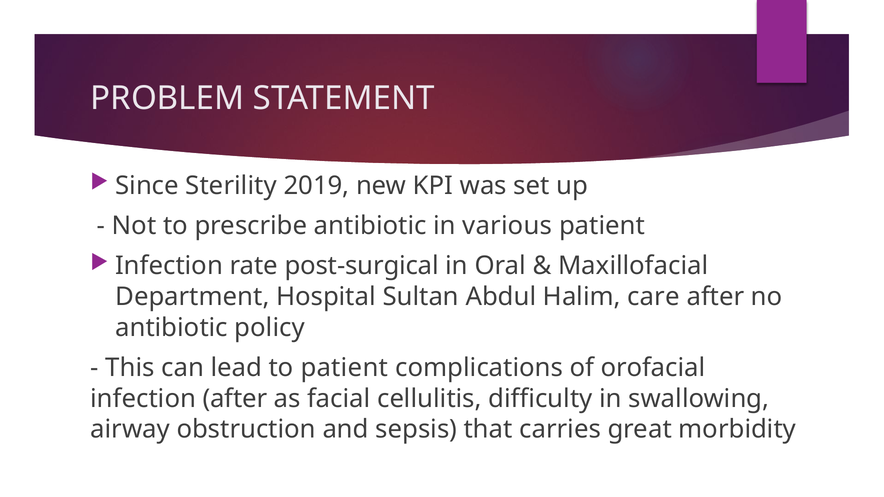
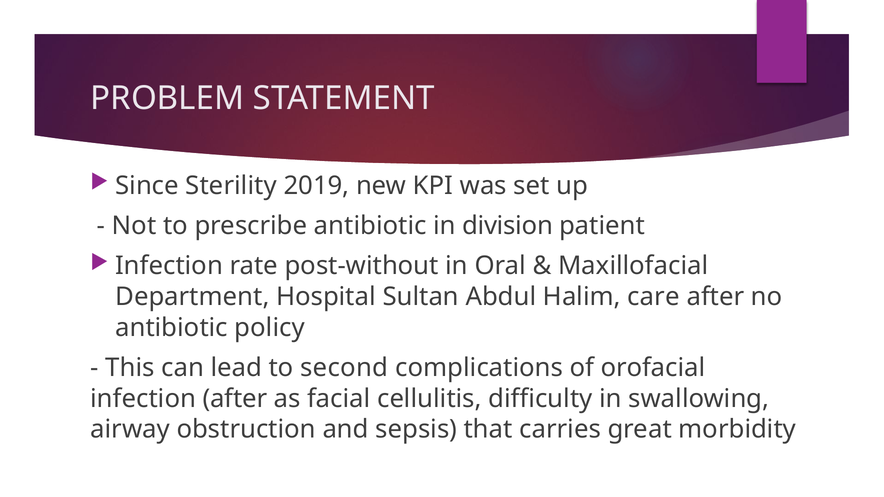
various: various -> division
post-surgical: post-surgical -> post-without
to patient: patient -> second
